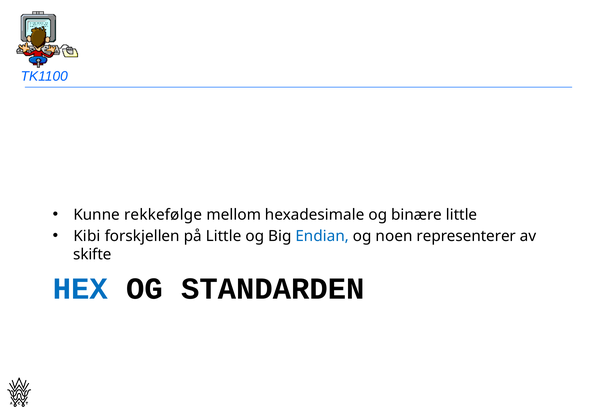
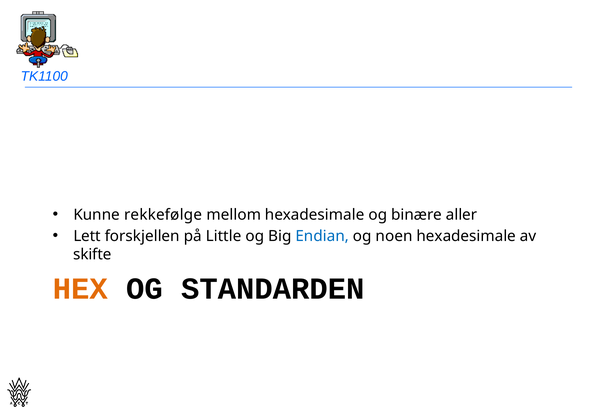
binære little: little -> aller
Kibi: Kibi -> Lett
noen representerer: representerer -> hexadesimale
HEX colour: blue -> orange
